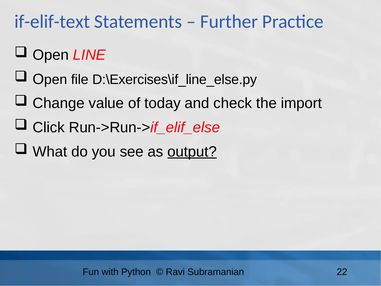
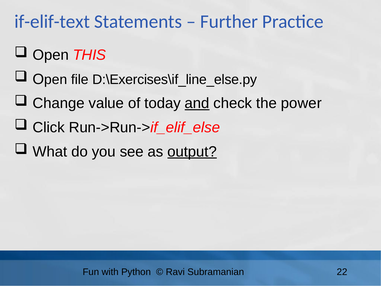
LINE: LINE -> THIS
and underline: none -> present
import: import -> power
